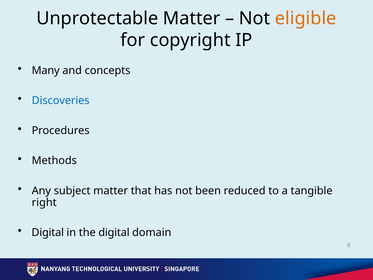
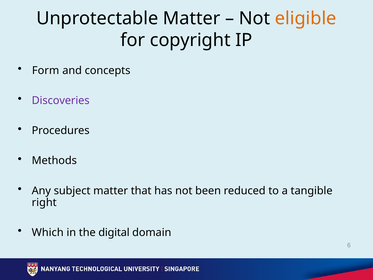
Many: Many -> Form
Discoveries colour: blue -> purple
Digital at (48, 232): Digital -> Which
